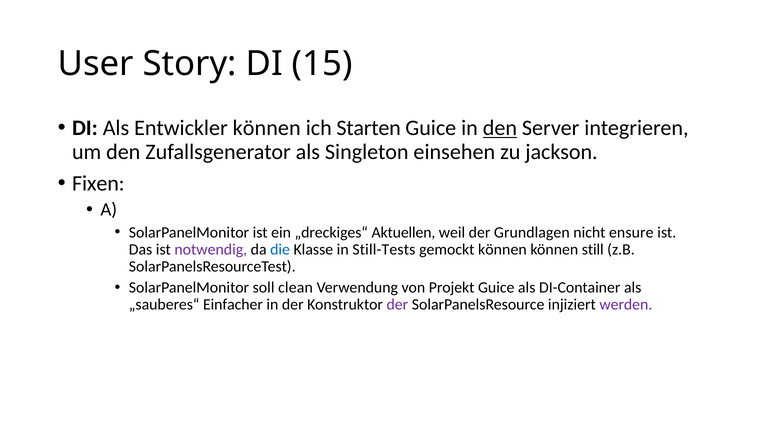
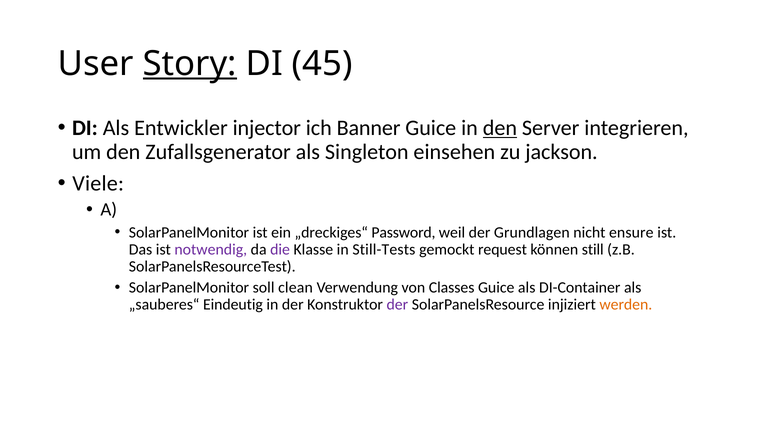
Story underline: none -> present
15: 15 -> 45
Entwickler können: können -> injector
Starten: Starten -> Banner
Fixen: Fixen -> Viele
Aktuellen: Aktuellen -> Password
die colour: blue -> purple
gemockt können: können -> request
Projekt: Projekt -> Classes
Einfacher: Einfacher -> Eindeutig
werden colour: purple -> orange
